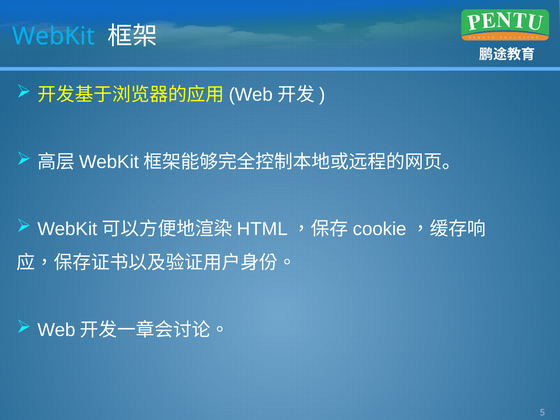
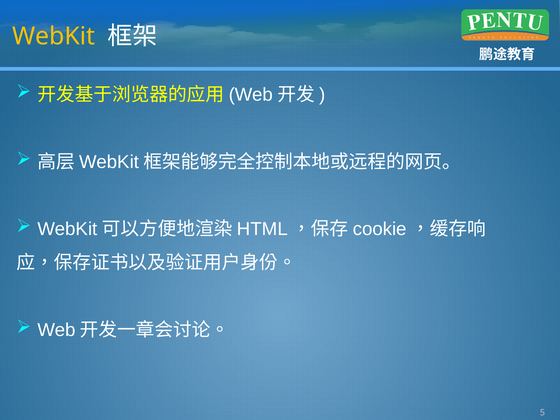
WebKit colour: light blue -> yellow
